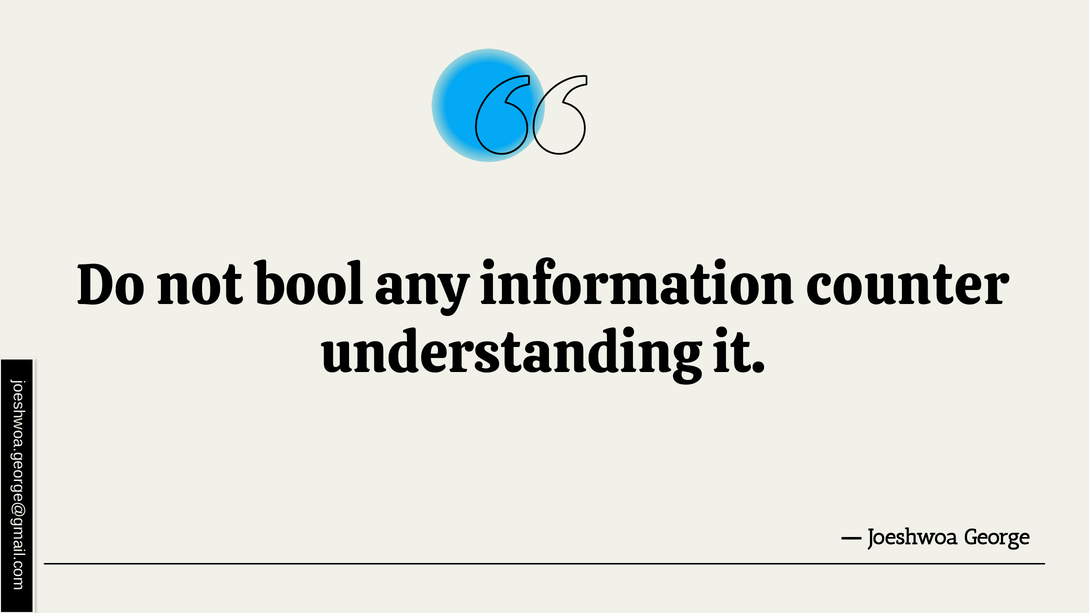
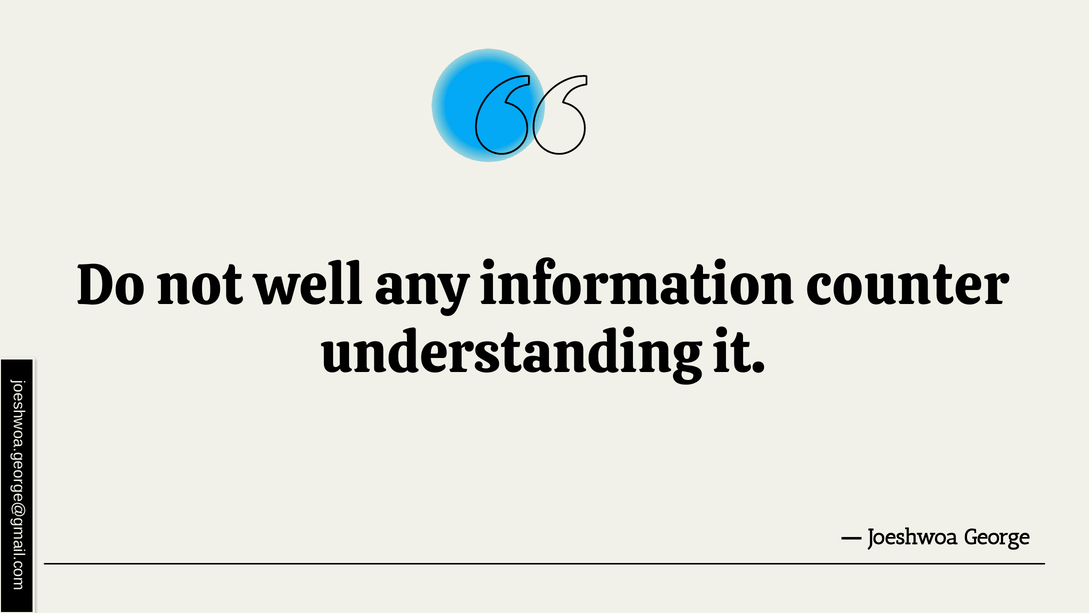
bool: bool -> well
